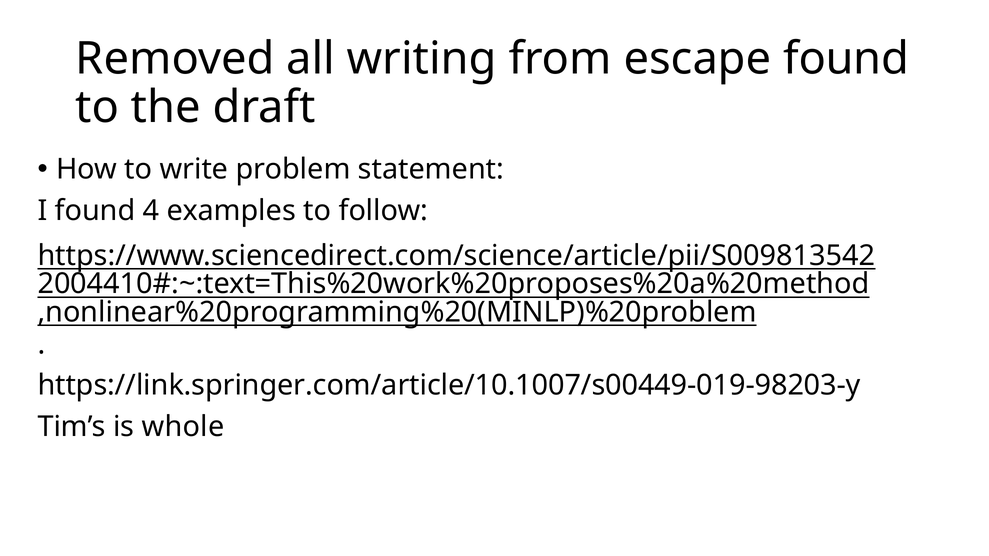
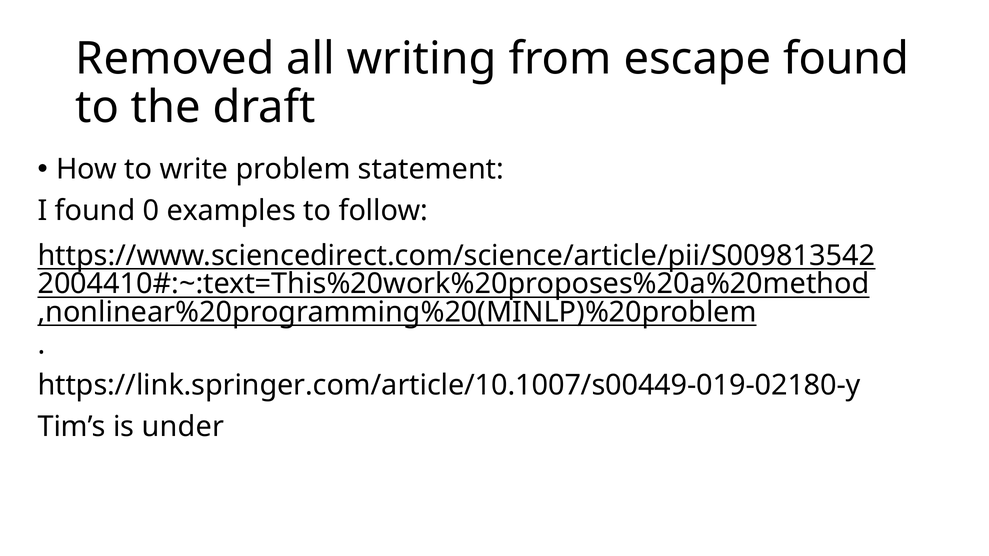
4: 4 -> 0
https://link.springer.com/article/10.1007/s00449-019-98203-y: https://link.springer.com/article/10.1007/s00449-019-98203-y -> https://link.springer.com/article/10.1007/s00449-019-02180-y
whole: whole -> under
